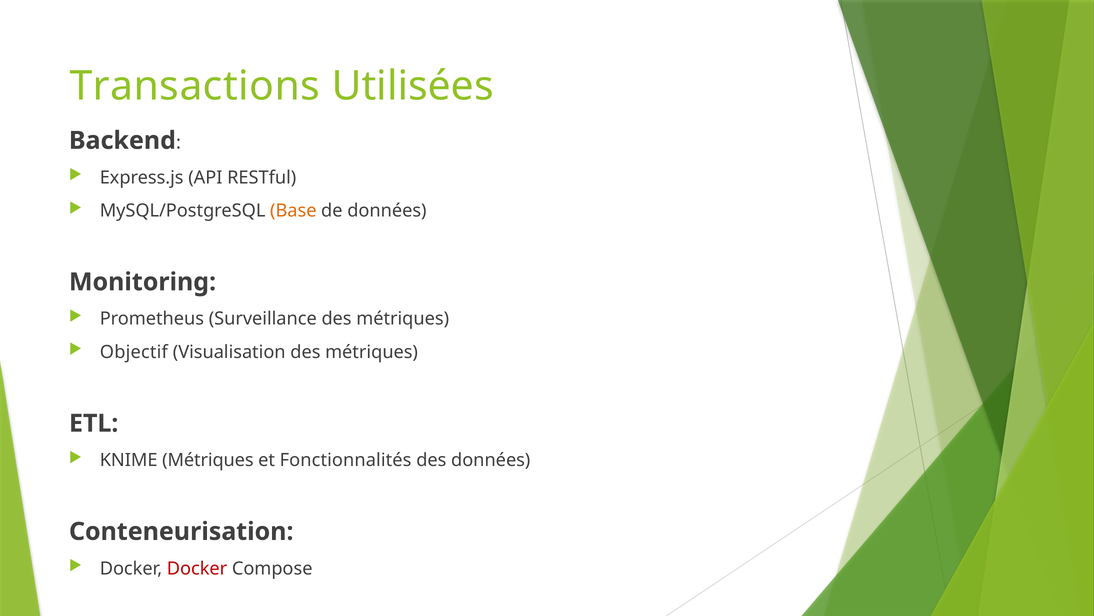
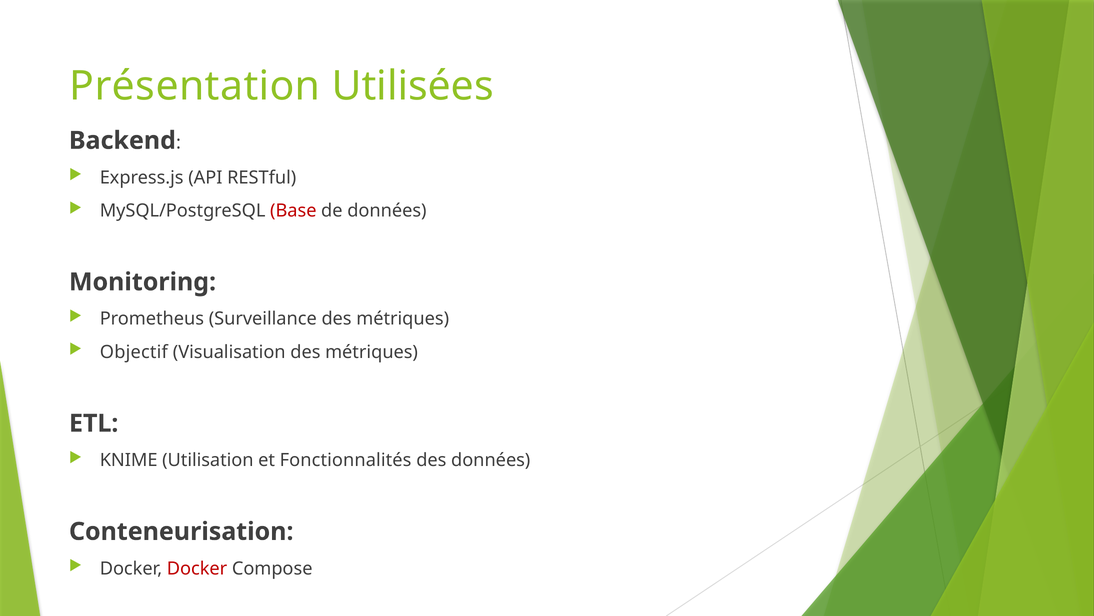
Transactions: Transactions -> Présentation
Base colour: orange -> red
KNIME Métriques: Métriques -> Utilisation
